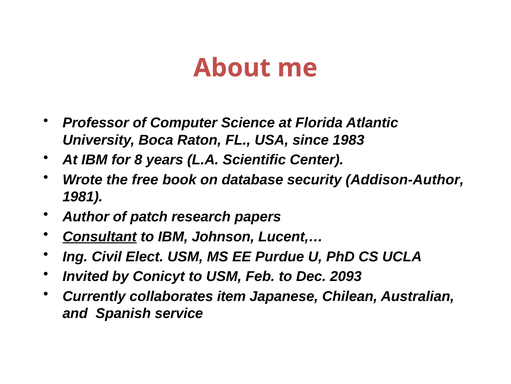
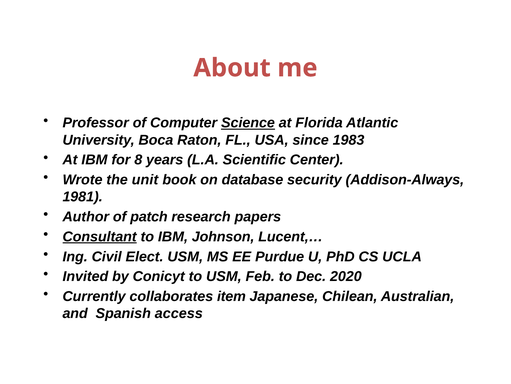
Science underline: none -> present
free: free -> unit
Addison-Author: Addison-Author -> Addison-Always
2093: 2093 -> 2020
service: service -> access
